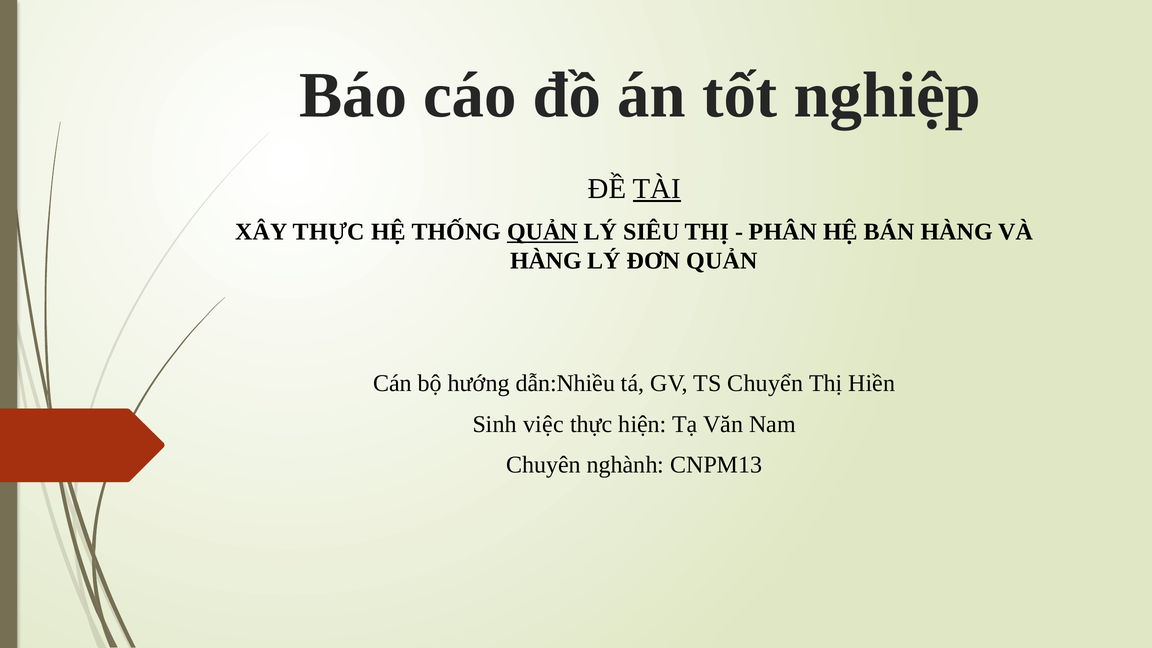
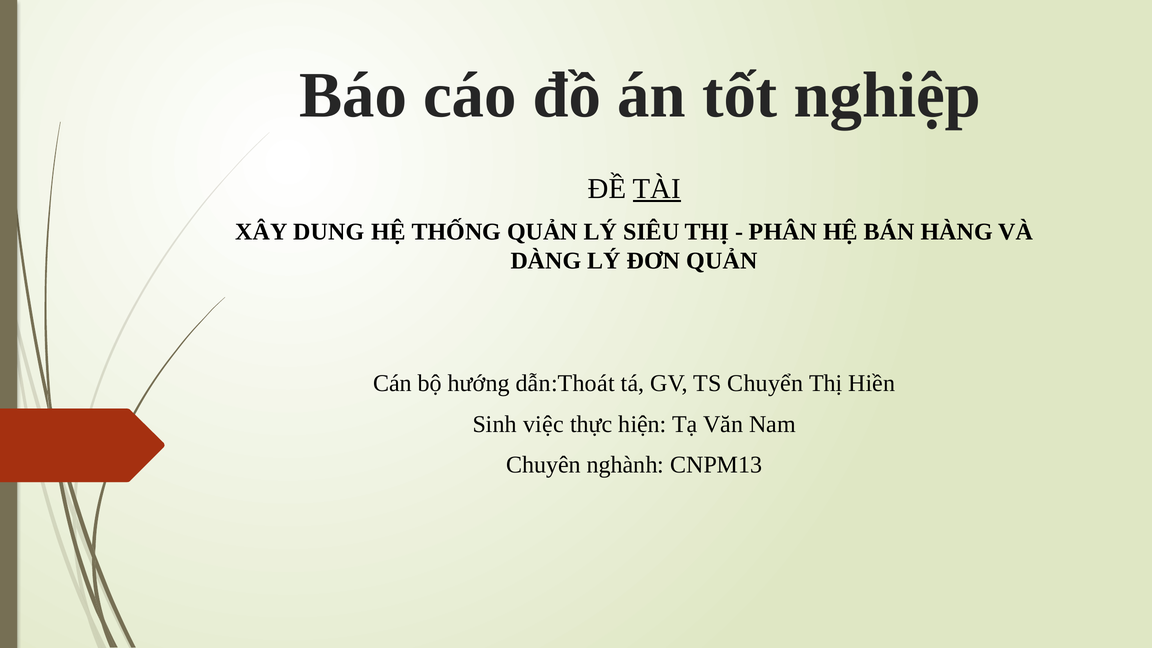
XÂY THỰC: THỰC -> DUNG
QUẢN at (542, 232) underline: present -> none
HÀNG at (546, 261): HÀNG -> DÀNG
dẫn:Nhiều: dẫn:Nhiều -> dẫn:Thoát
